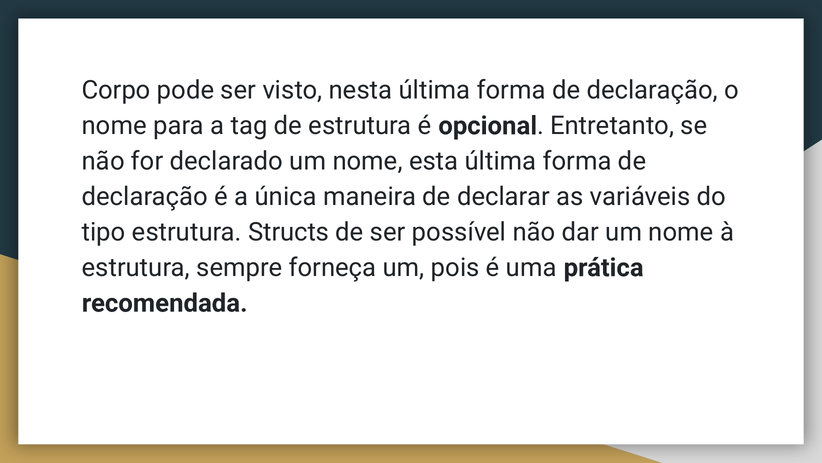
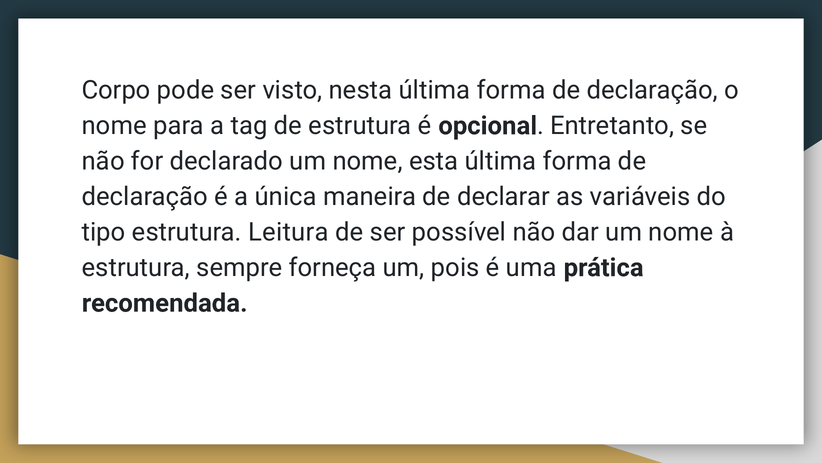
Structs: Structs -> Leitura
